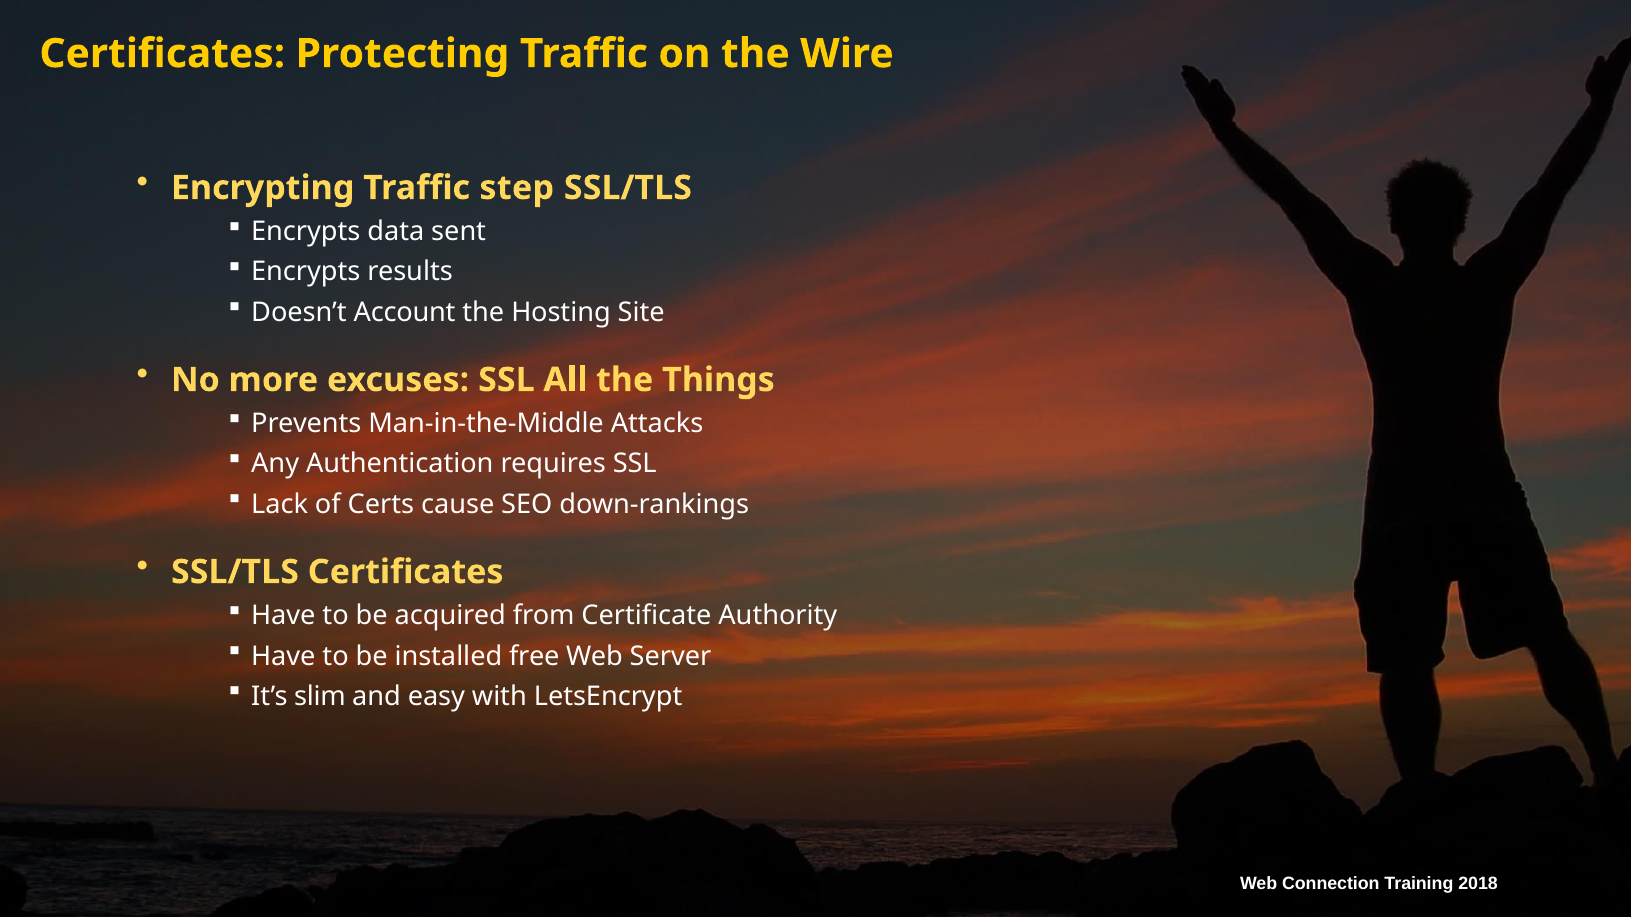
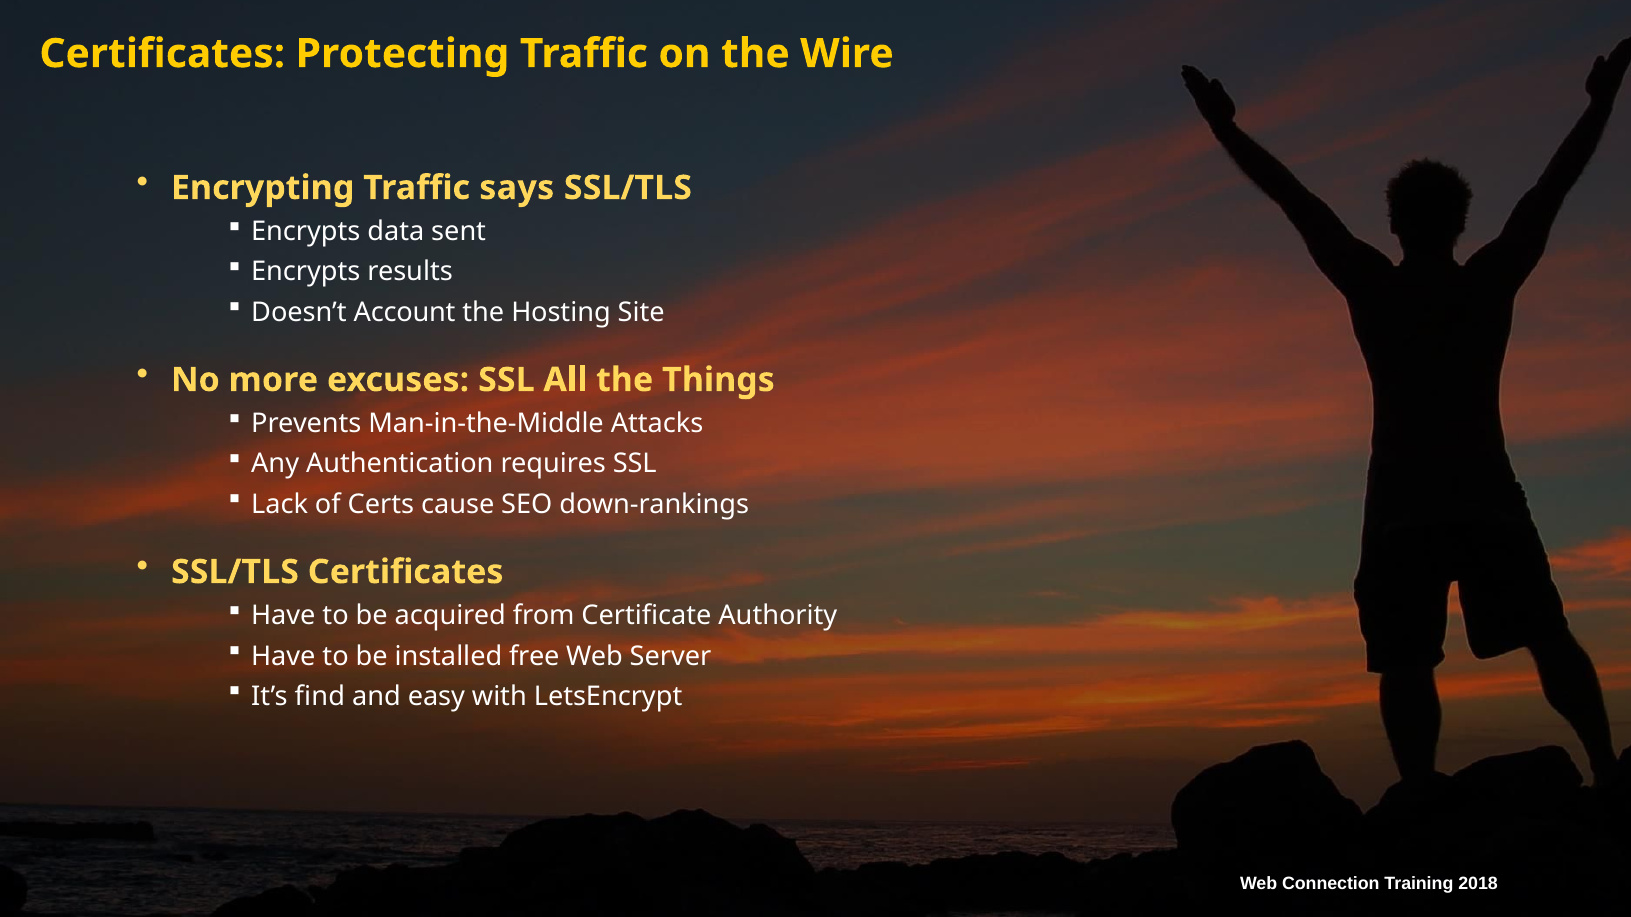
step: step -> says
slim: slim -> find
